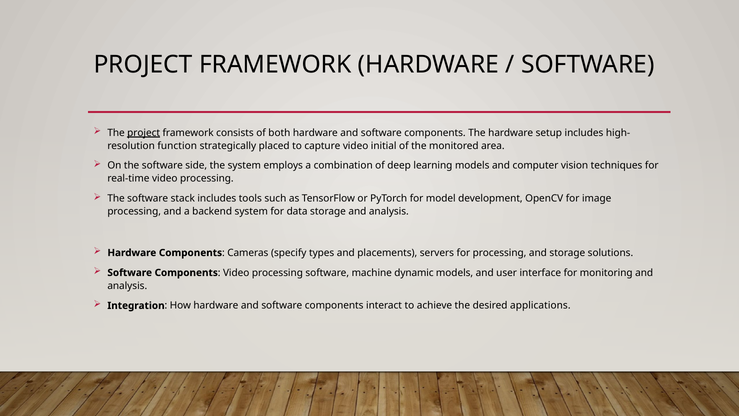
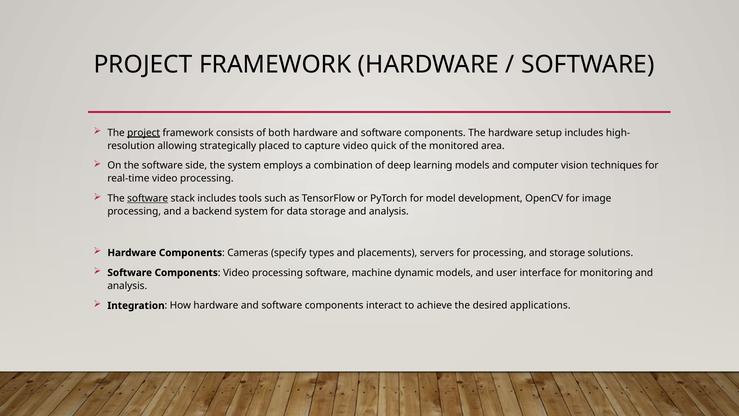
function: function -> allowing
initial: initial -> quick
software at (148, 198) underline: none -> present
